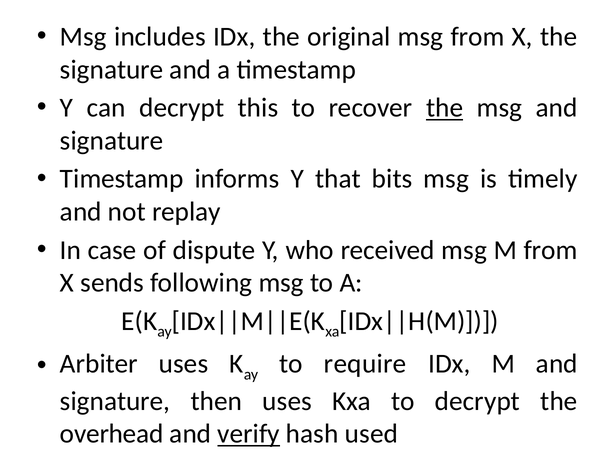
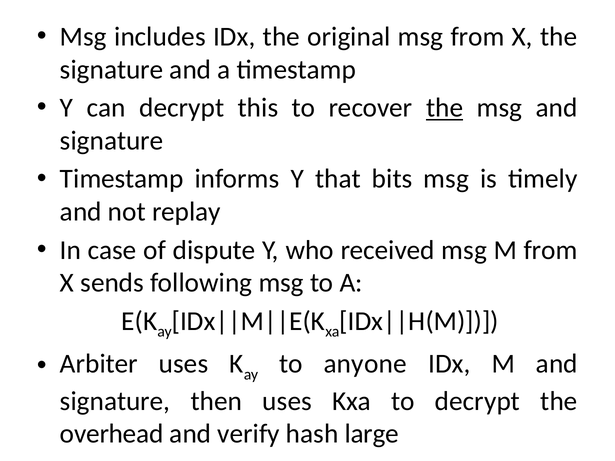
require: require -> anyone
verify underline: present -> none
used: used -> large
